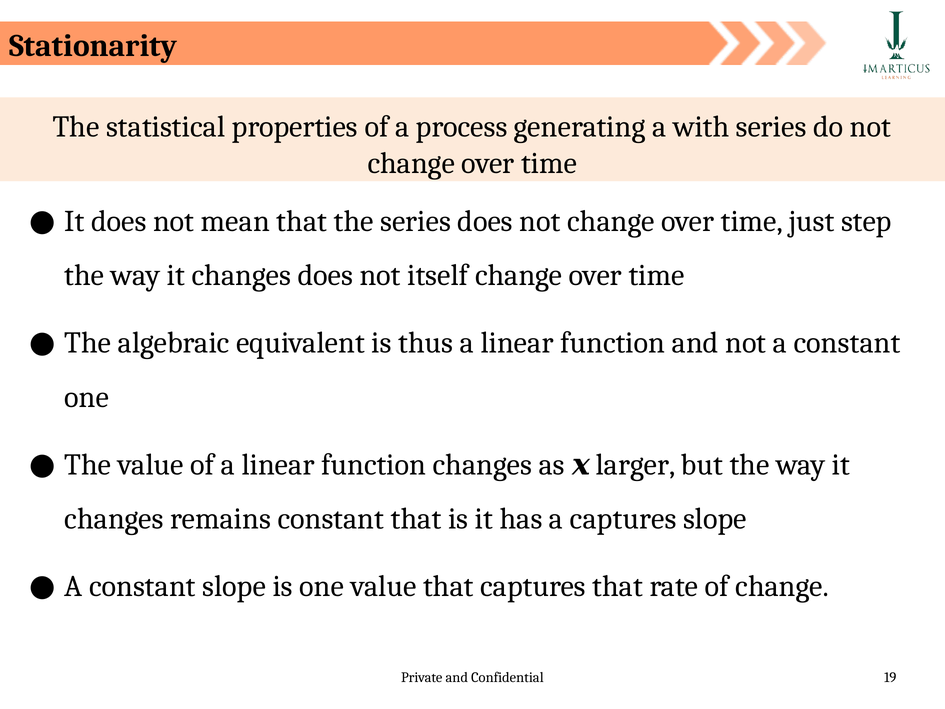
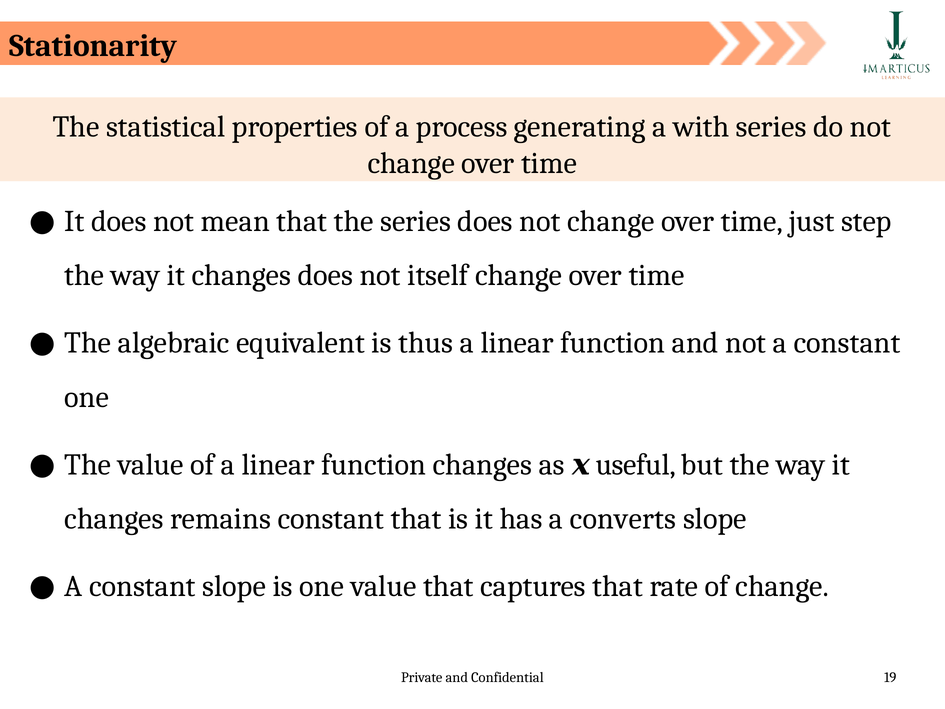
larger: larger -> useful
a captures: captures -> converts
